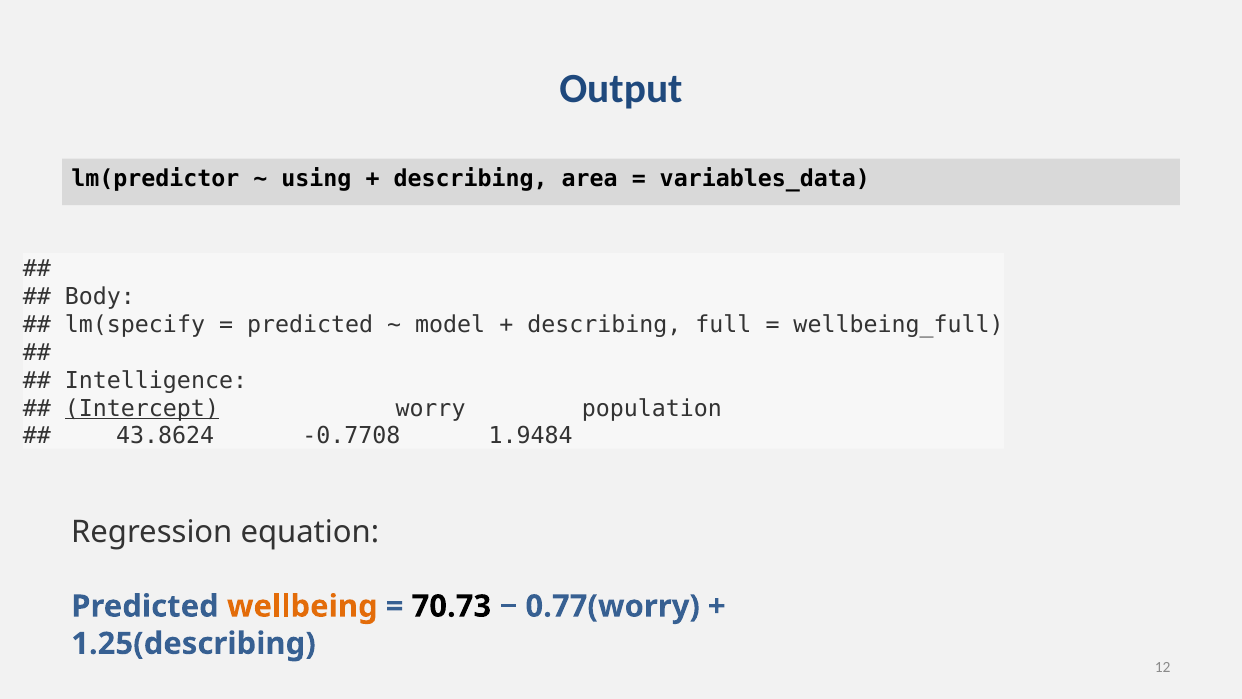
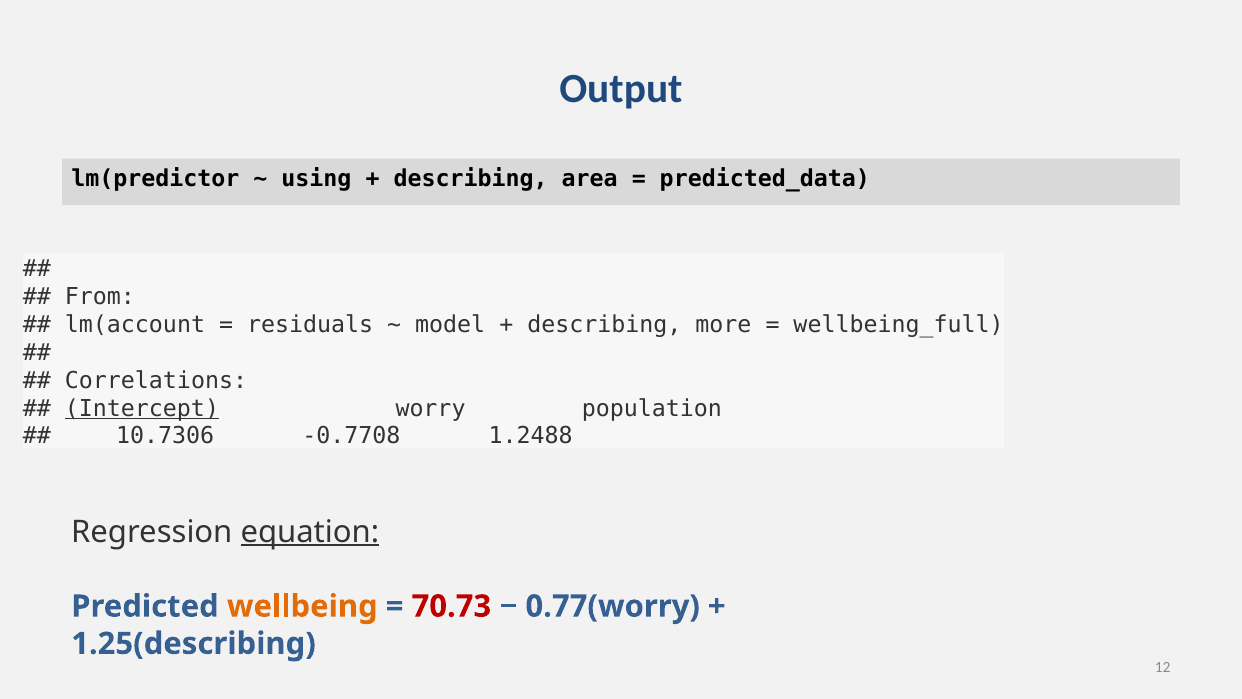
variables_data: variables_data -> predicted_data
Body: Body -> From
lm(specify: lm(specify -> lm(account
predicted at (310, 324): predicted -> residuals
full: full -> more
Intelligence: Intelligence -> Correlations
43.8624: 43.8624 -> 10.7306
1.9484: 1.9484 -> 1.2488
equation underline: none -> present
70.73 colour: black -> red
